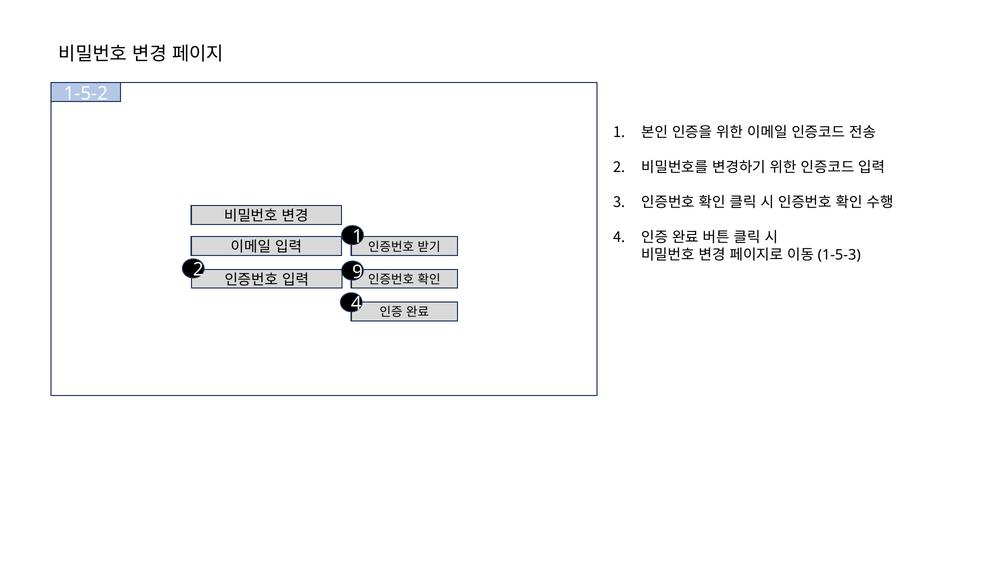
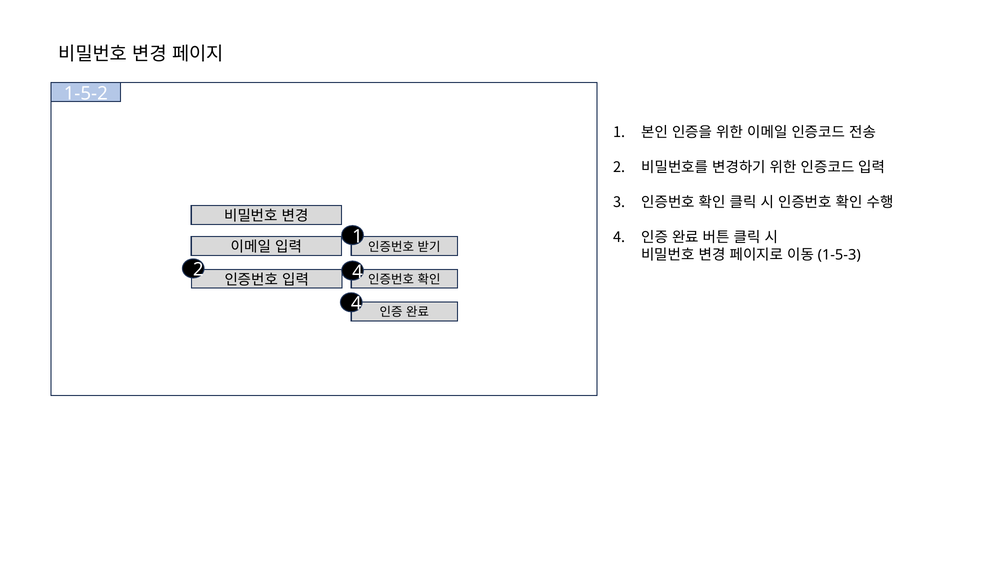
2 9: 9 -> 4
